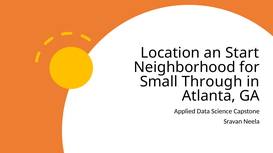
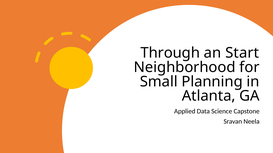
Location: Location -> Through
Through: Through -> Planning
